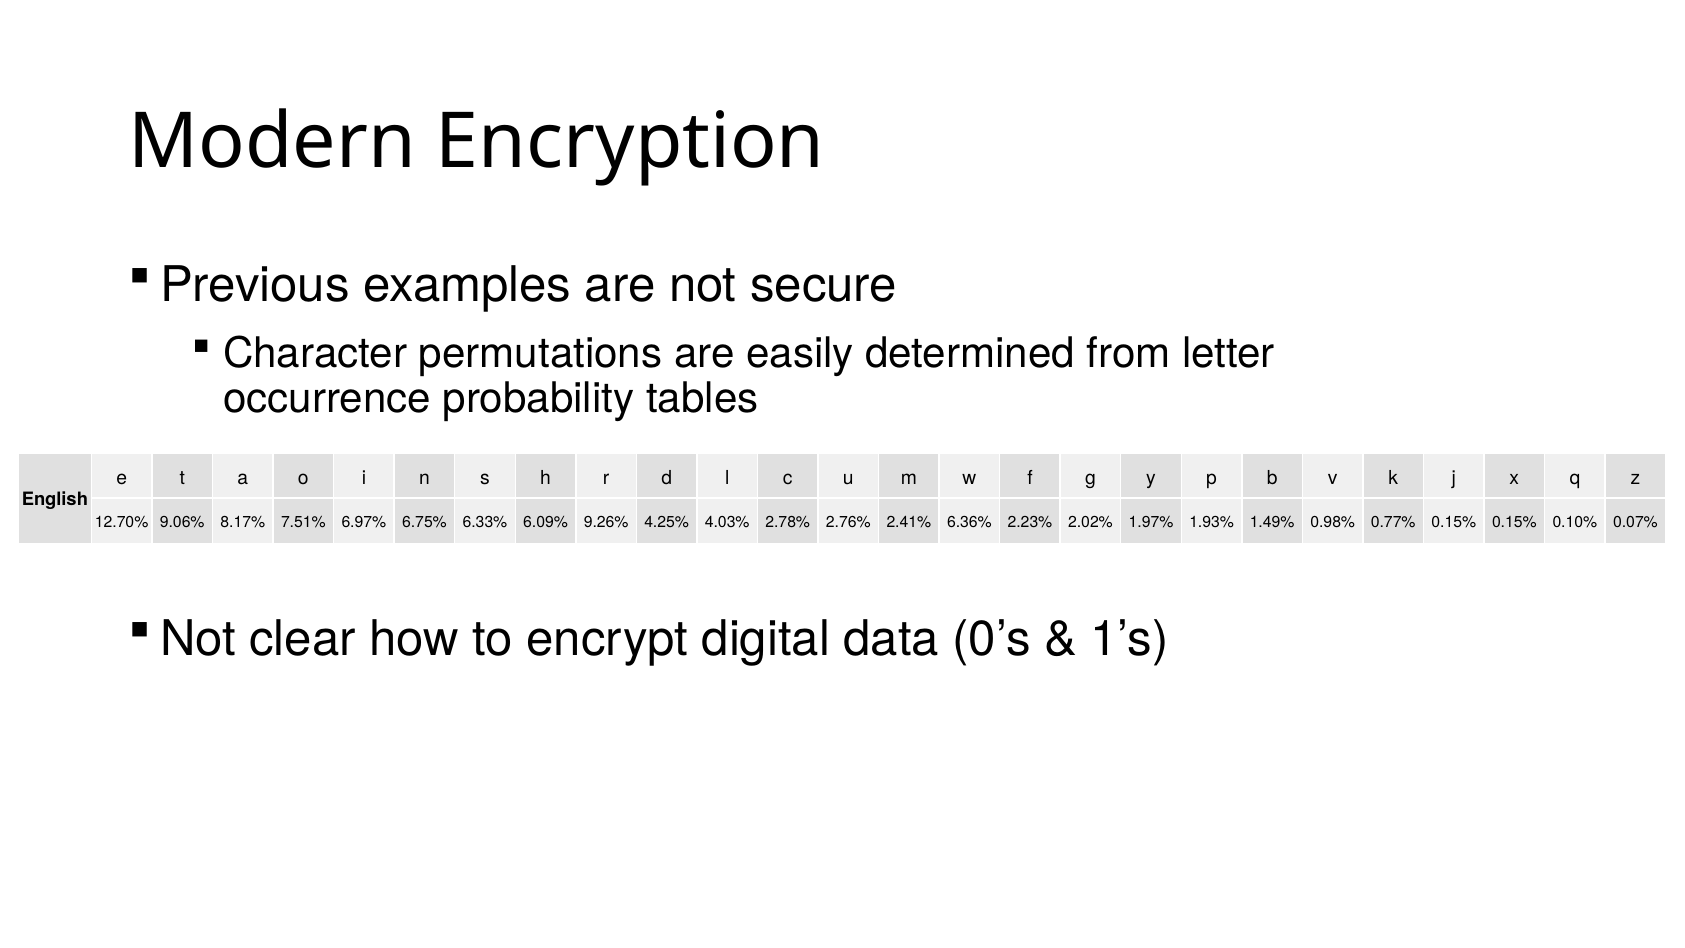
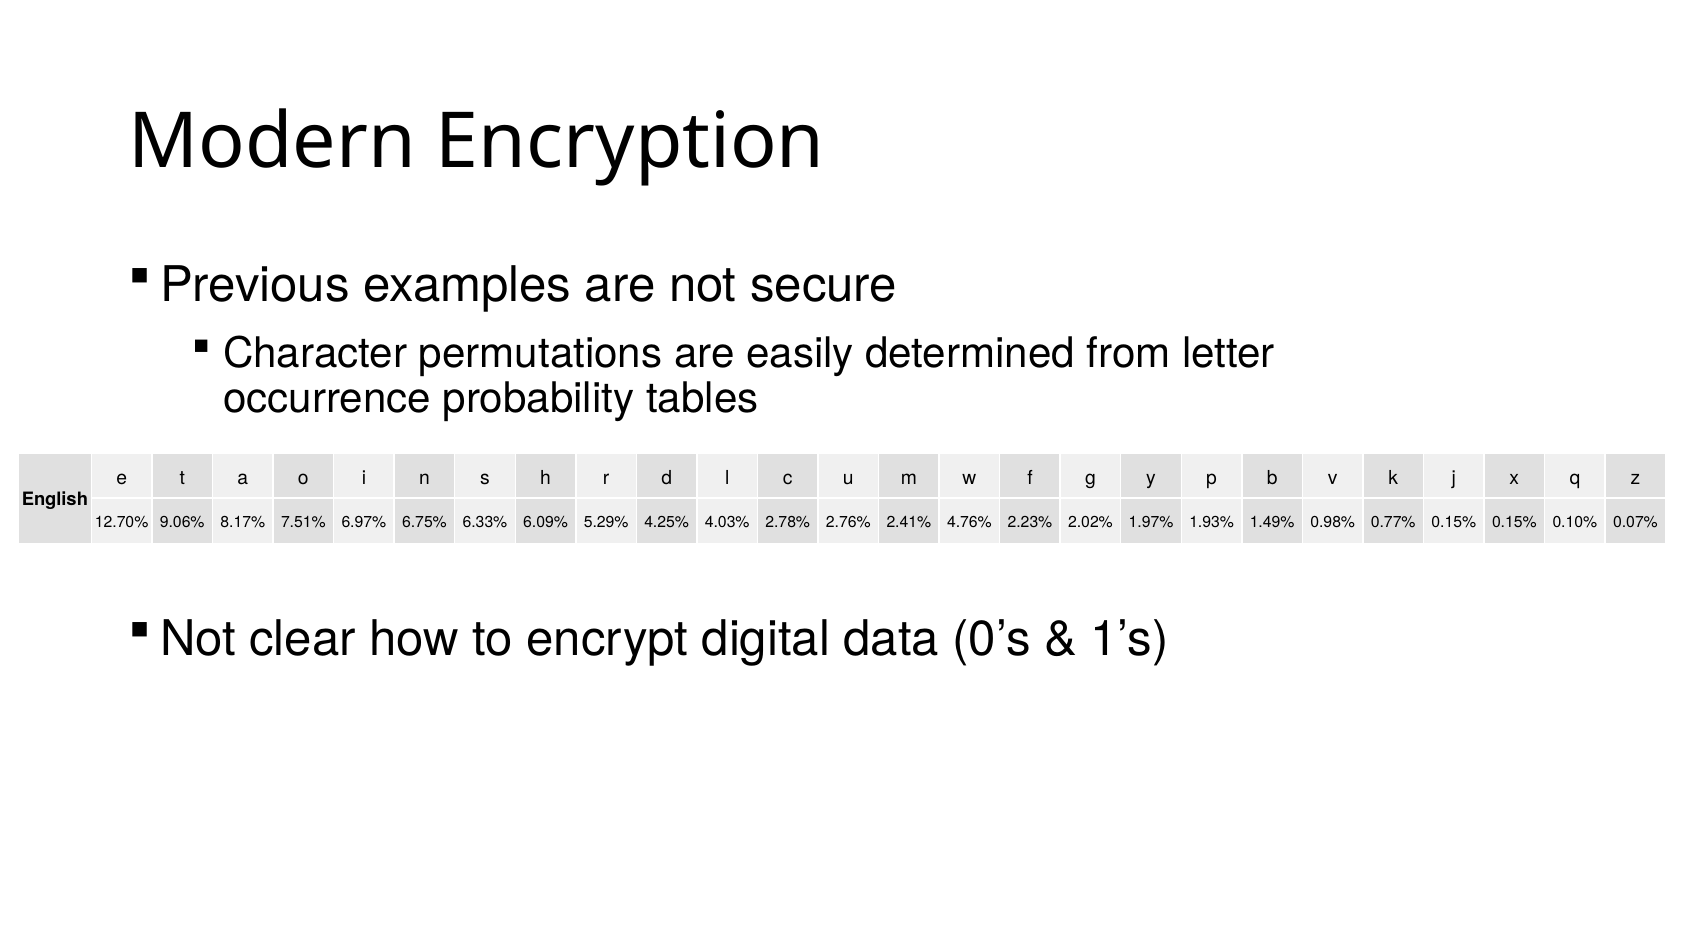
9.26%: 9.26% -> 5.29%
6.36%: 6.36% -> 4.76%
